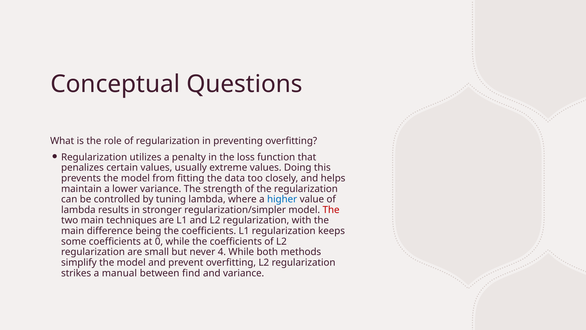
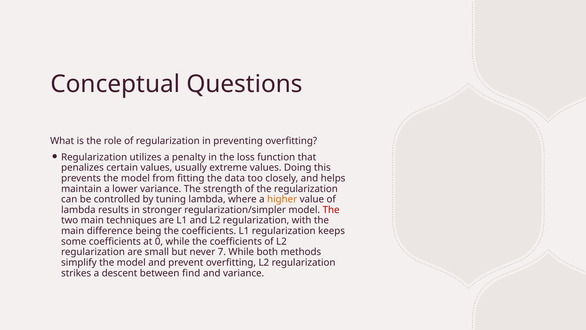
higher colour: blue -> orange
4: 4 -> 7
manual: manual -> descent
